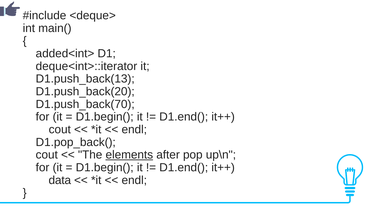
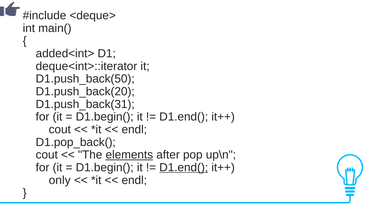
D1.push_back(13: D1.push_back(13 -> D1.push_back(50
D1.push_back(70: D1.push_back(70 -> D1.push_back(31
D1.end( at (184, 167) underline: none -> present
data: data -> only
